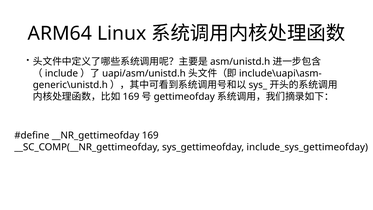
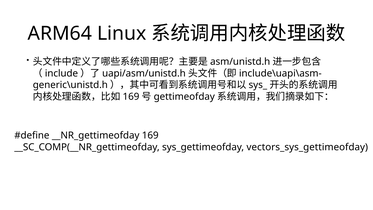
include_sys_gettimeofday: include_sys_gettimeofday -> vectors_sys_gettimeofday
